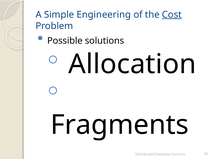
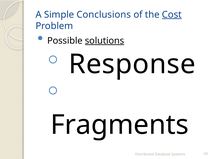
Engineering: Engineering -> Conclusions
solutions underline: none -> present
Allocation: Allocation -> Response
